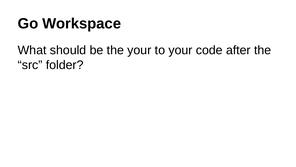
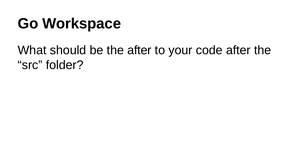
the your: your -> after
